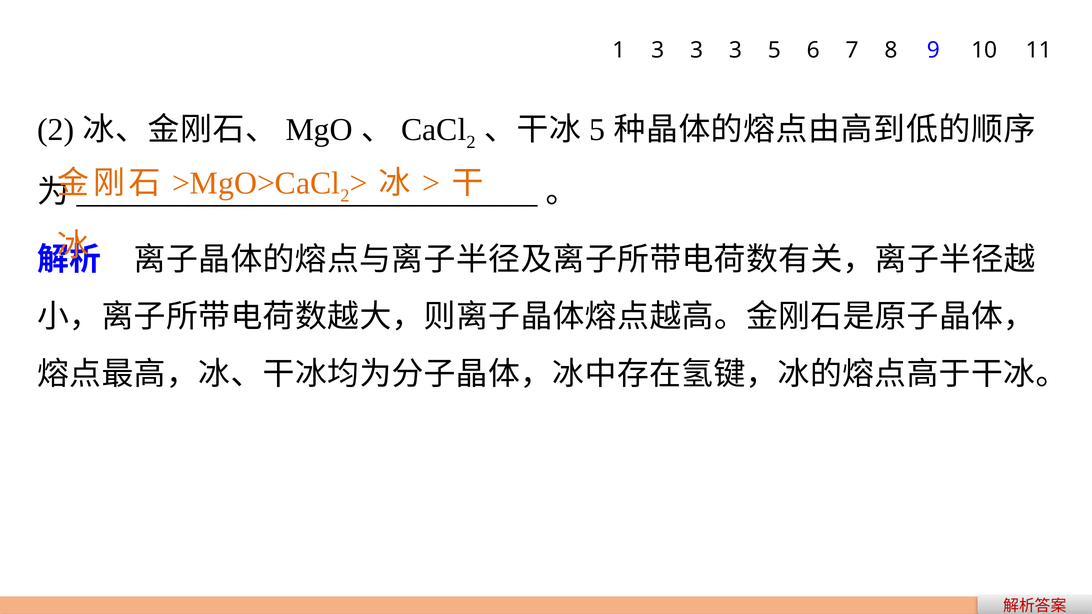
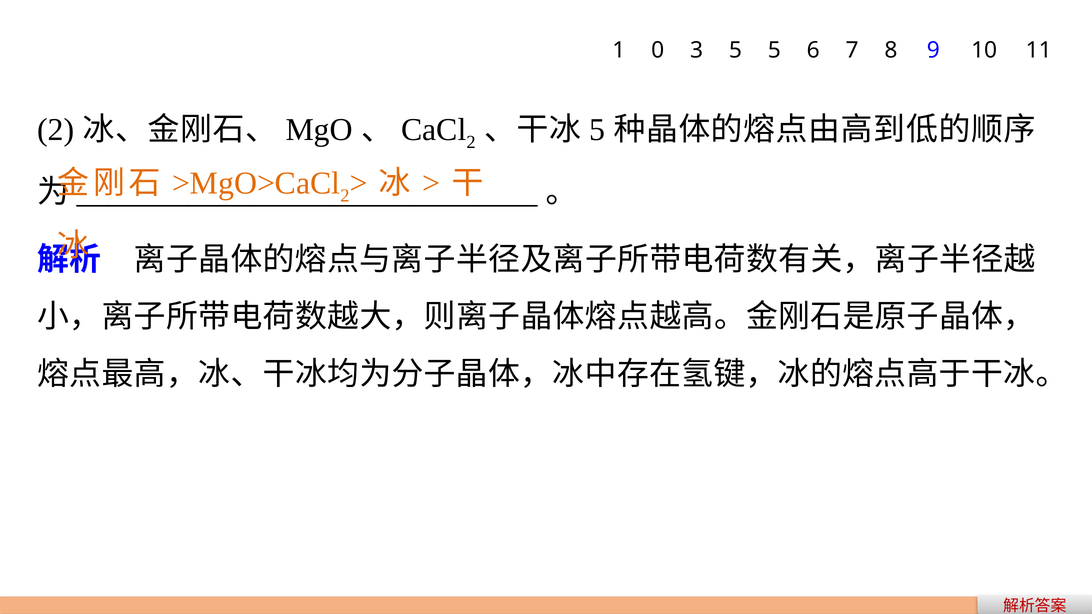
1 3: 3 -> 0
3 at (735, 50): 3 -> 5
